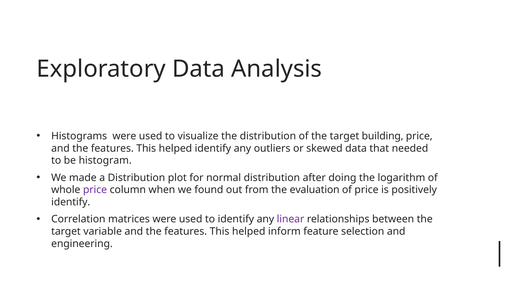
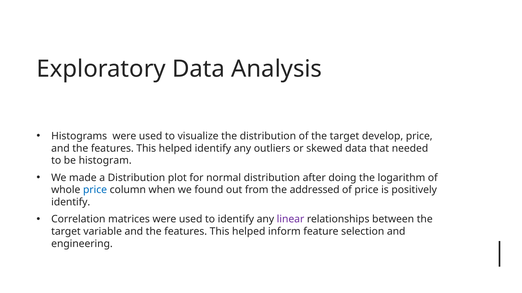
building: building -> develop
price at (95, 190) colour: purple -> blue
evaluation: evaluation -> addressed
